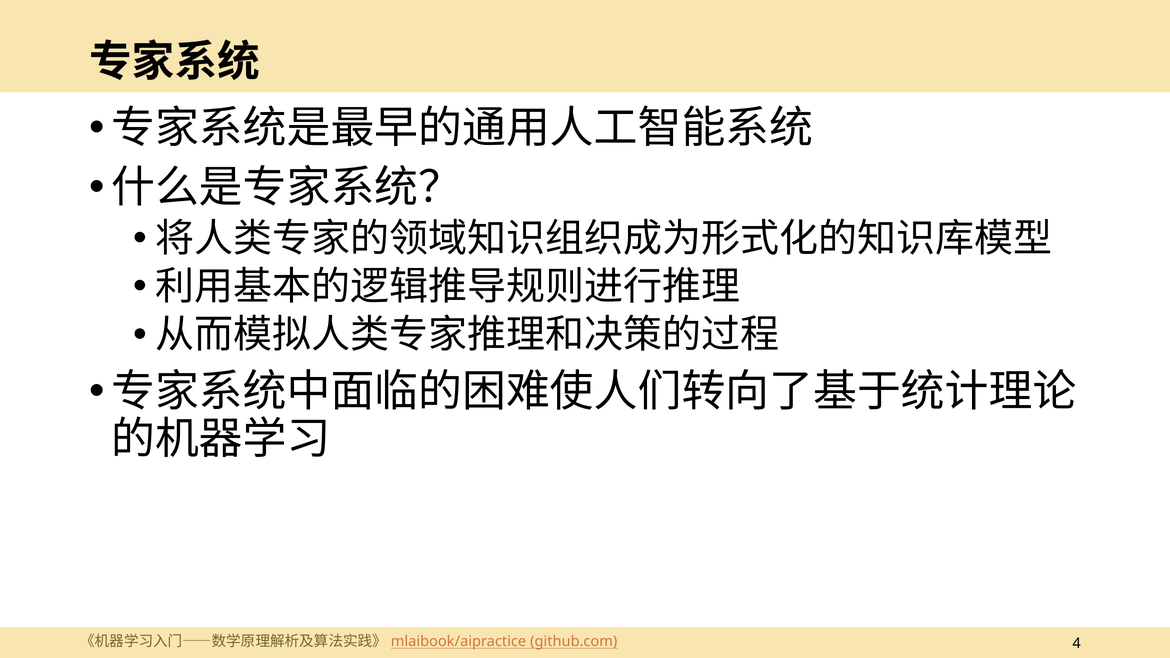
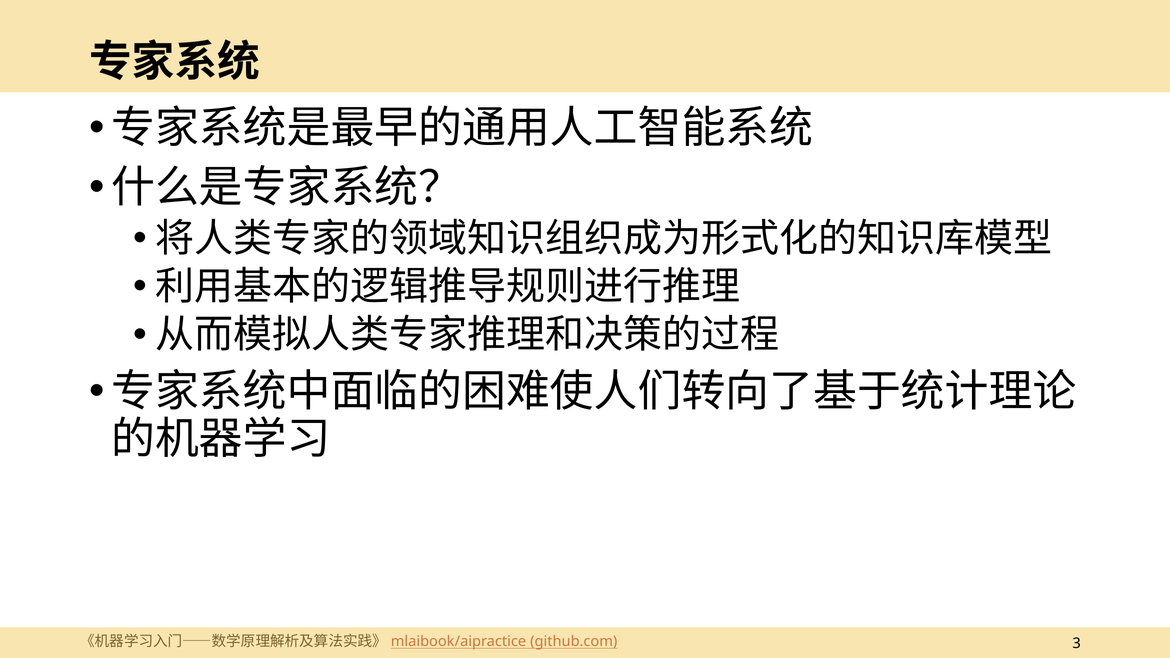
4: 4 -> 3
